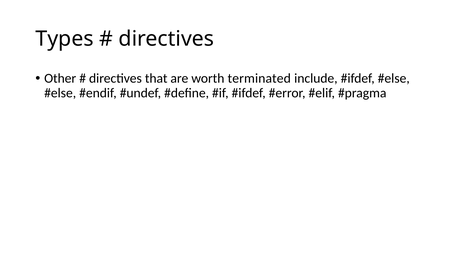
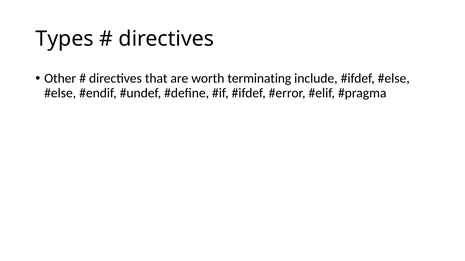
terminated: terminated -> terminating
